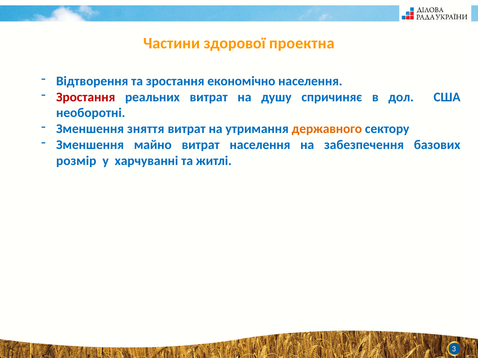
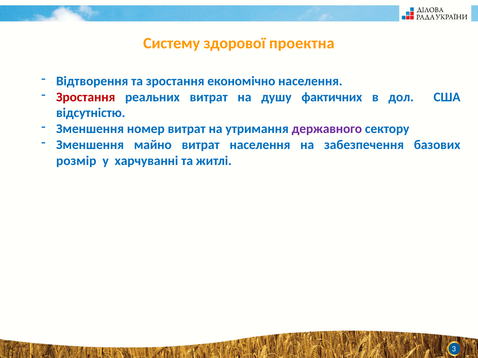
Частини: Частини -> Систему
спричиняє: спричиняє -> фактичних
необоротні: необоротні -> відсутністю
зняття: зняття -> номер
державного colour: orange -> purple
